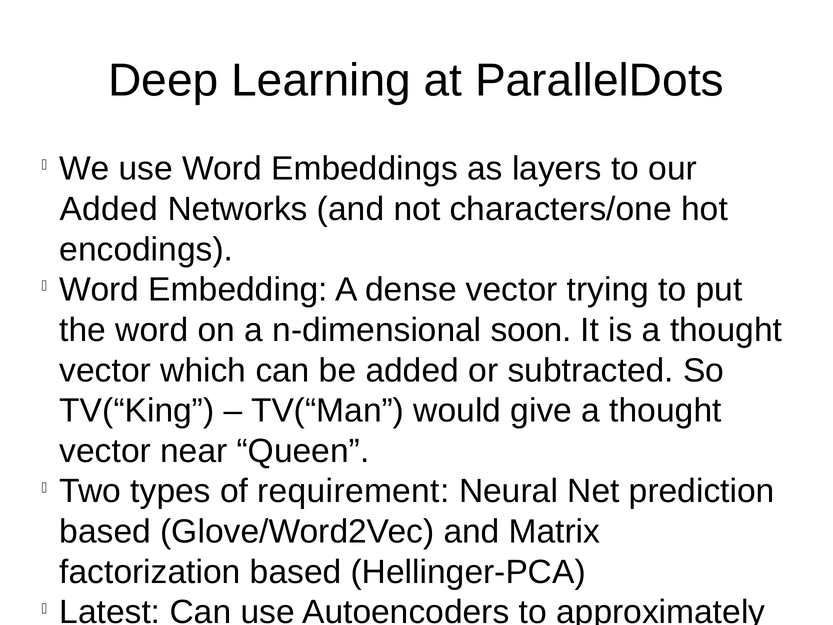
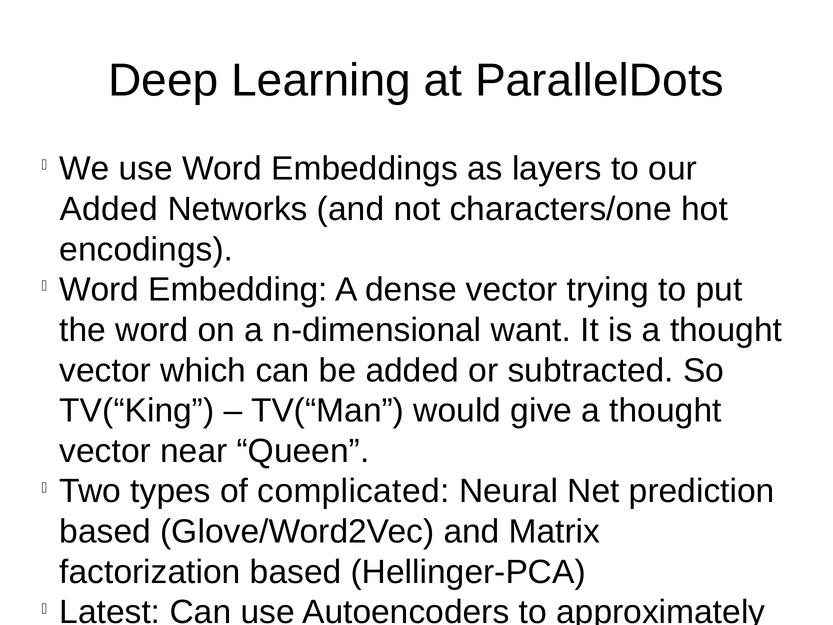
n-dimensional soon: soon -> want
requirement: requirement -> complicated
